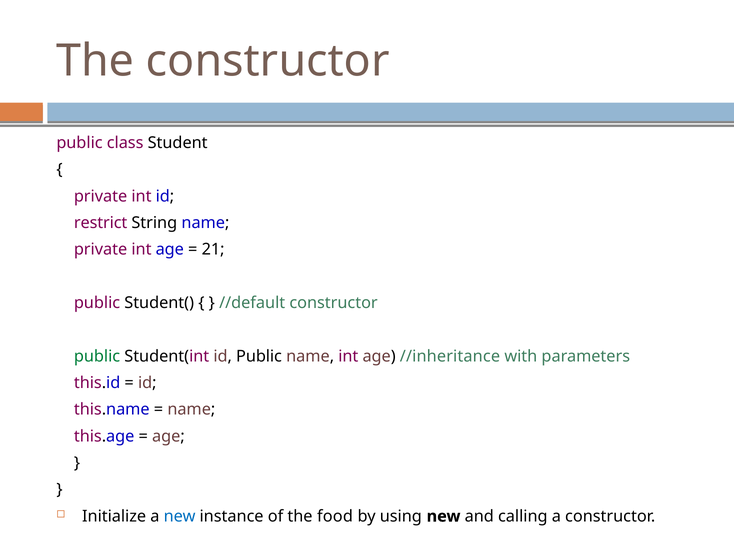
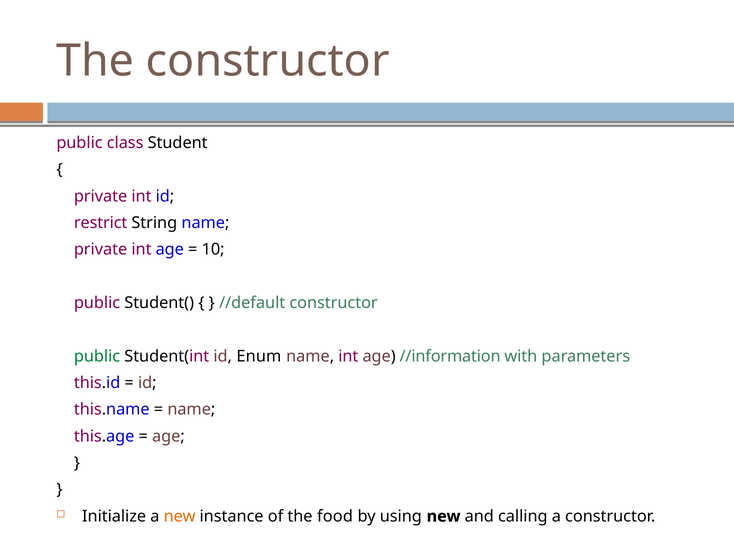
21: 21 -> 10
id Public: Public -> Enum
//inheritance: //inheritance -> //information
new at (180, 517) colour: blue -> orange
